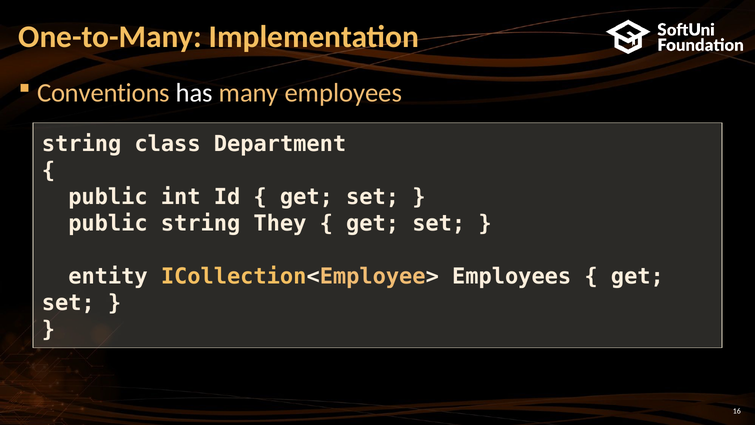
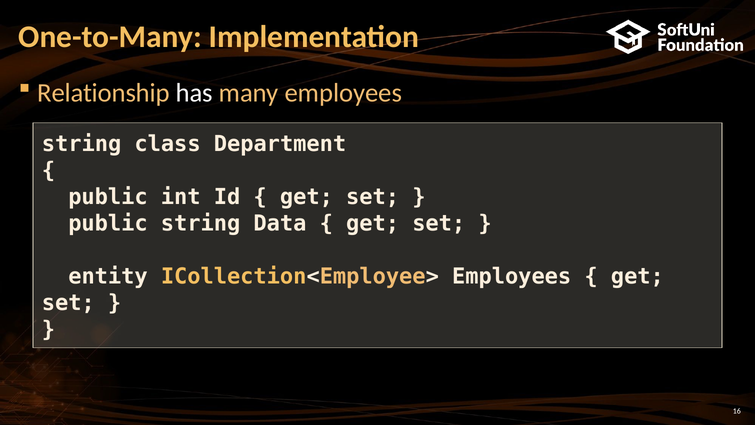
Conventions: Conventions -> Relationship
They: They -> Data
